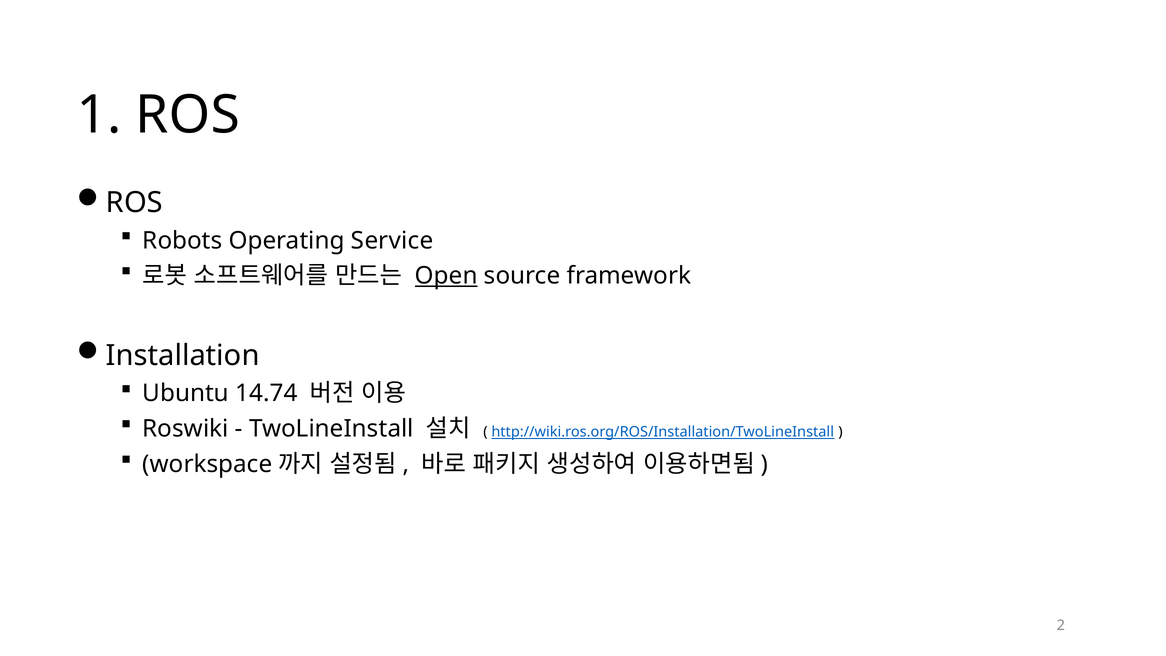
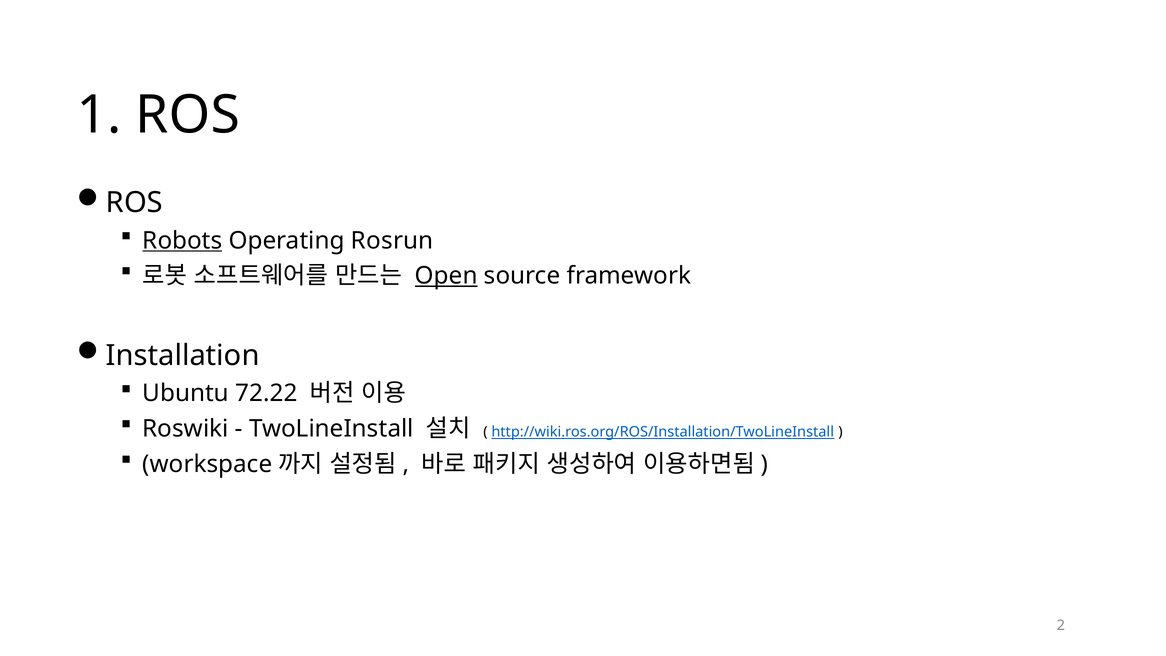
Robots underline: none -> present
Service: Service -> Rosrun
14.74: 14.74 -> 72.22
